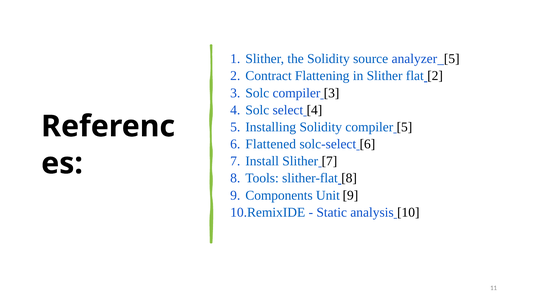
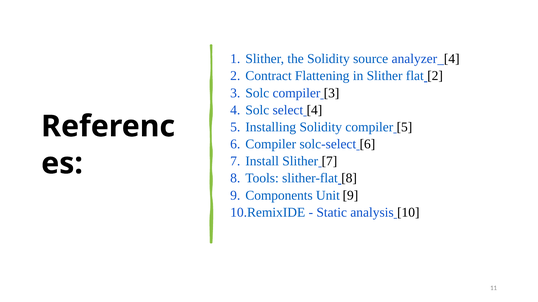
analyzer 5: 5 -> 4
6 Flattened: Flattened -> Compiler
